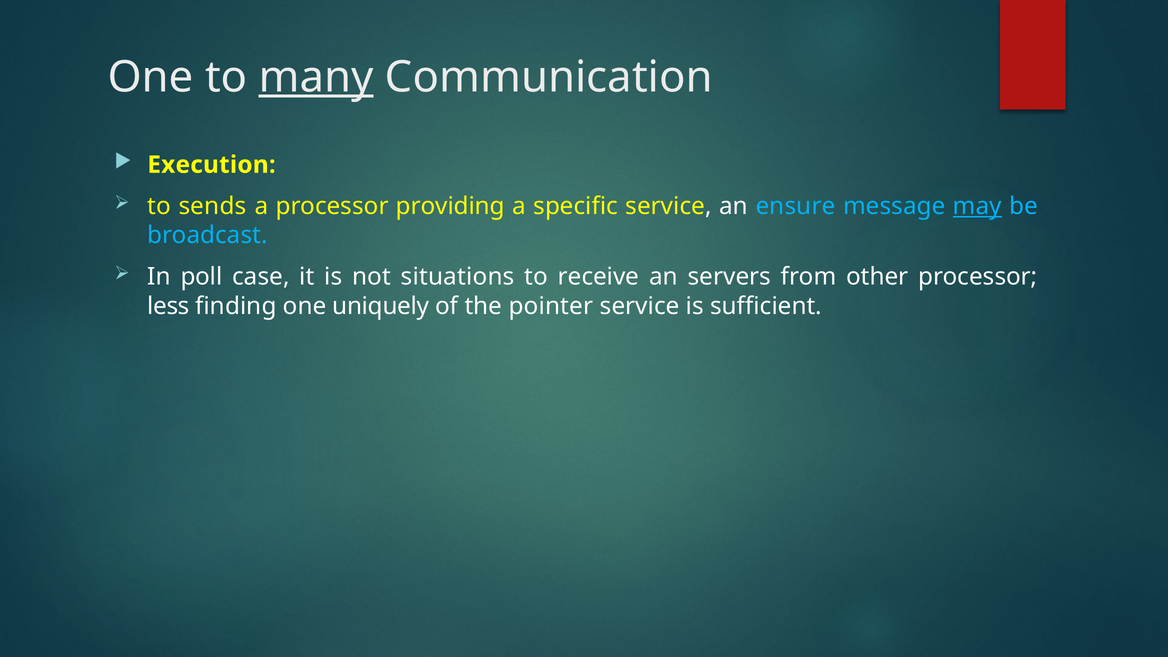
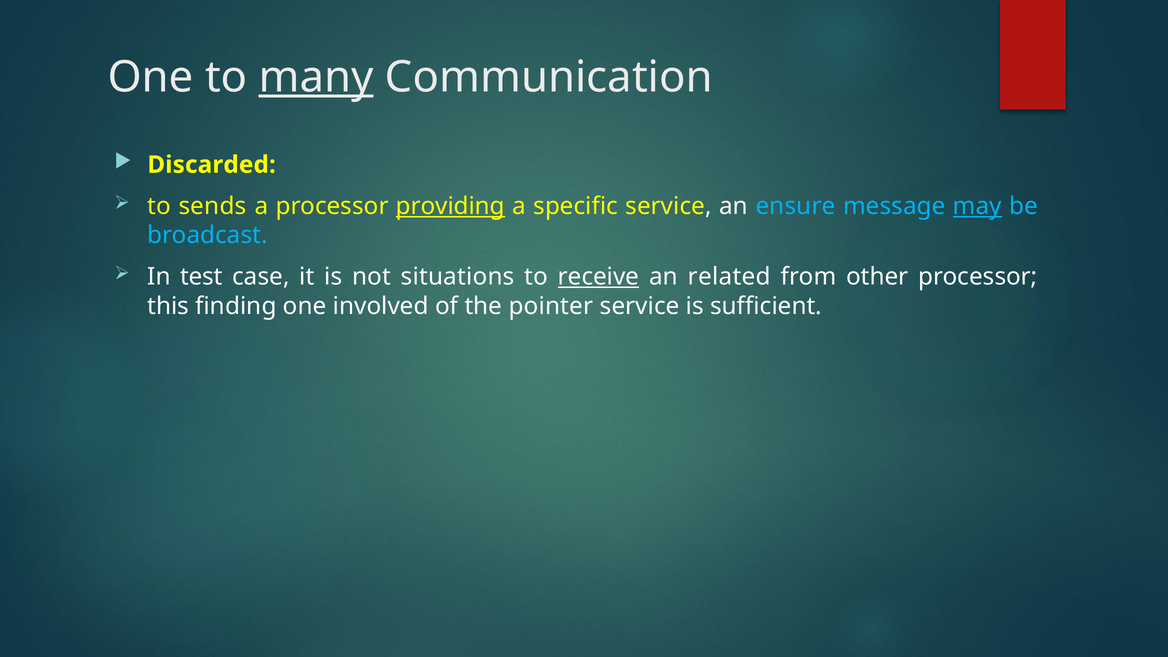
Execution: Execution -> Discarded
providing underline: none -> present
poll: poll -> test
receive underline: none -> present
servers: servers -> related
less: less -> this
uniquely: uniquely -> involved
